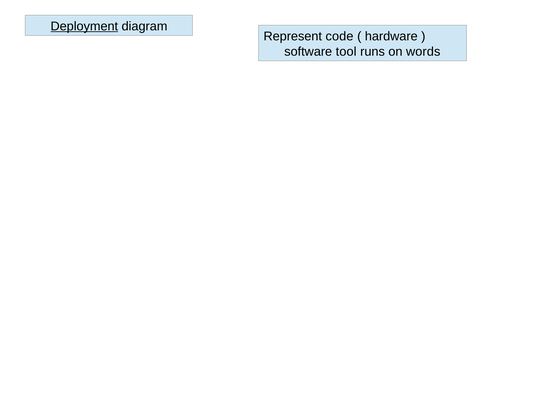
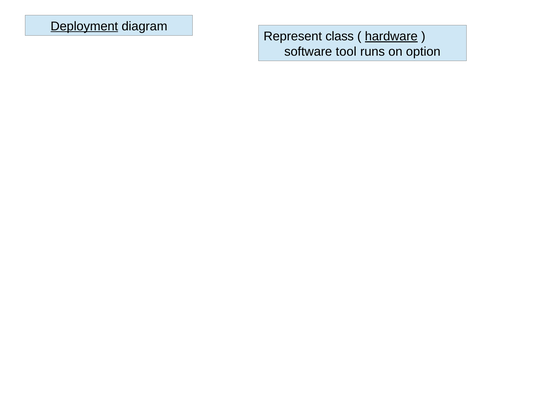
code: code -> class
hardware underline: none -> present
words: words -> option
